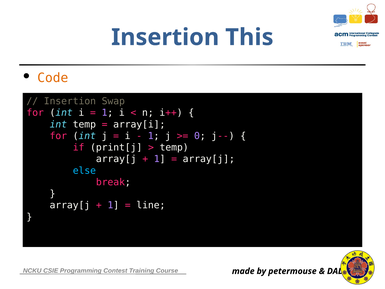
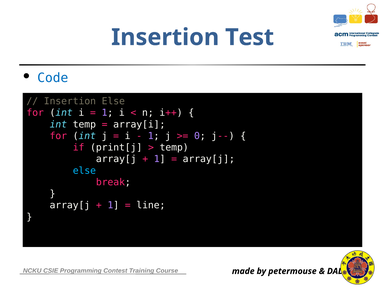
This: This -> Test
Code colour: orange -> blue
Insertion Swap: Swap -> Else
